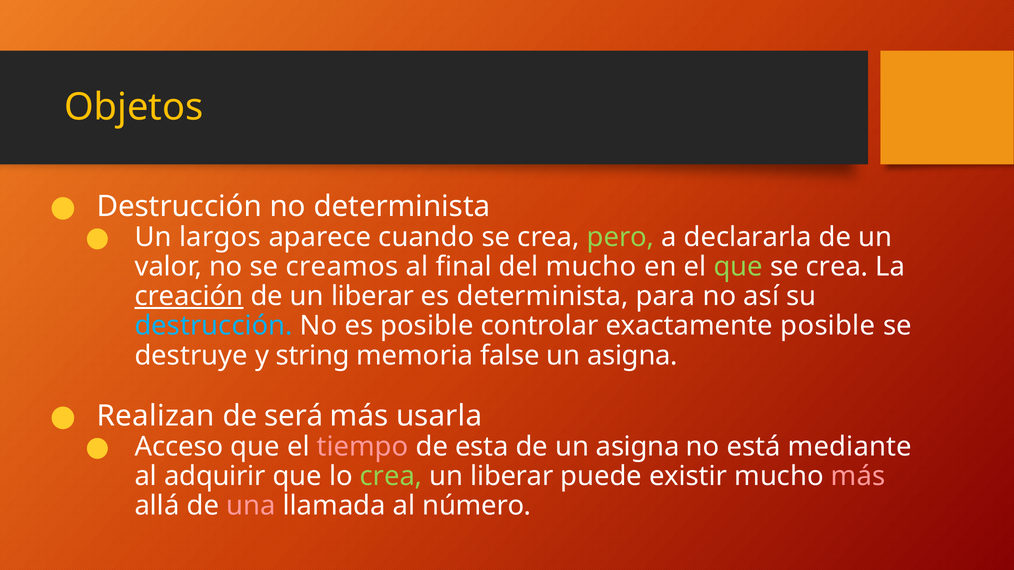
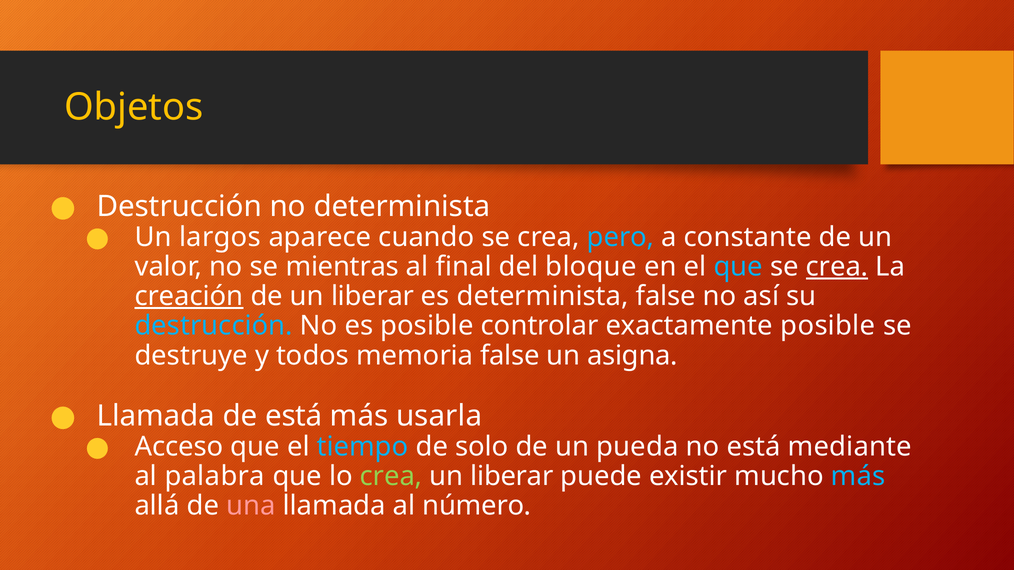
pero colour: light green -> light blue
declararla: declararla -> constante
creamos: creamos -> mientras
del mucho: mucho -> bloque
que at (738, 267) colour: light green -> light blue
crea at (837, 267) underline: none -> present
determinista para: para -> false
string: string -> todos
Realizan at (156, 416): Realizan -> Llamada
de será: será -> está
tiempo colour: pink -> light blue
esta: esta -> solo
de un asigna: asigna -> pueda
adquirir: adquirir -> palabra
más at (858, 477) colour: pink -> light blue
